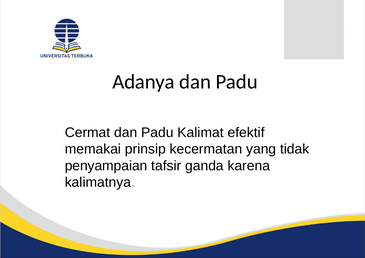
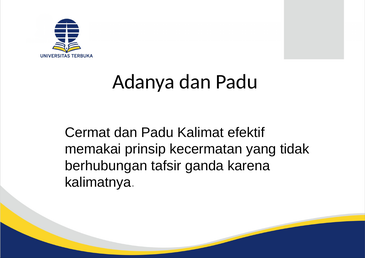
penyampaian: penyampaian -> berhubungan
